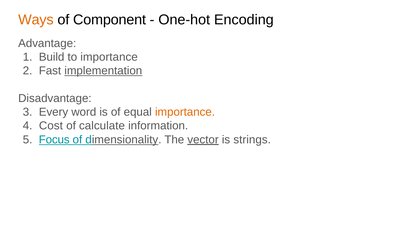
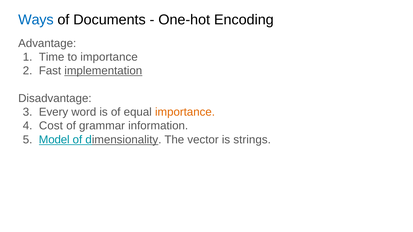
Ways colour: orange -> blue
Component: Component -> Documents
Build: Build -> Time
calculate: calculate -> grammar
Focus: Focus -> Model
vector underline: present -> none
